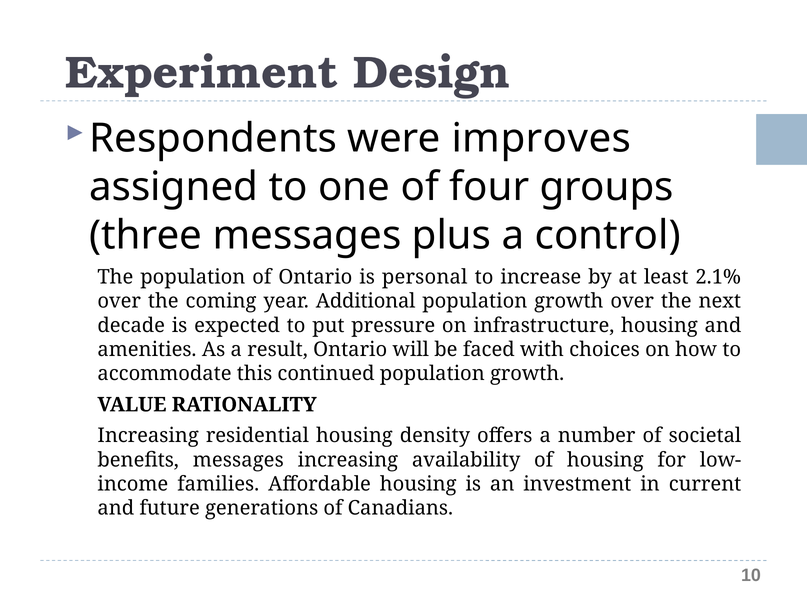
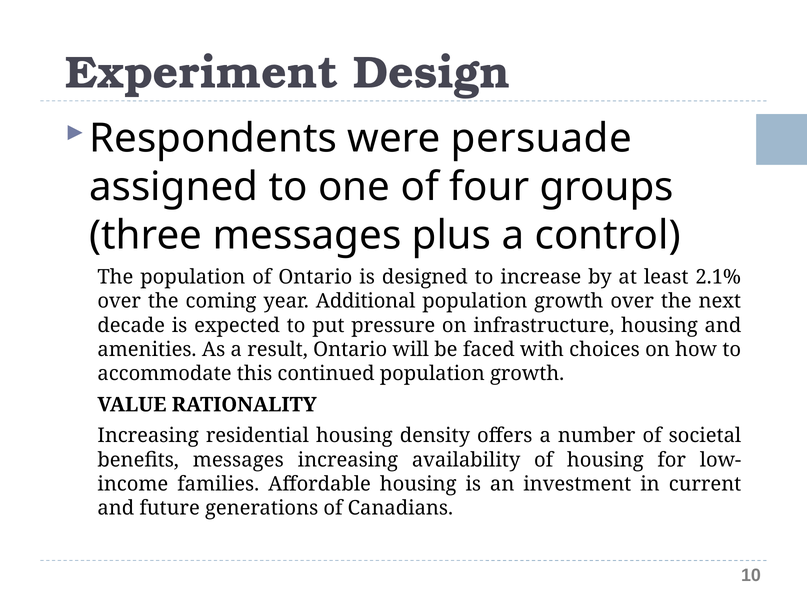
improves: improves -> persuade
personal: personal -> designed
